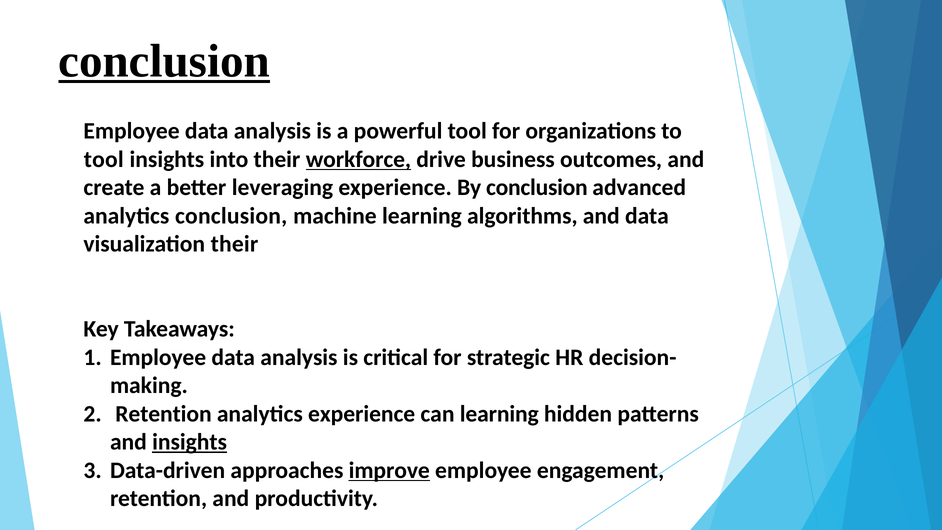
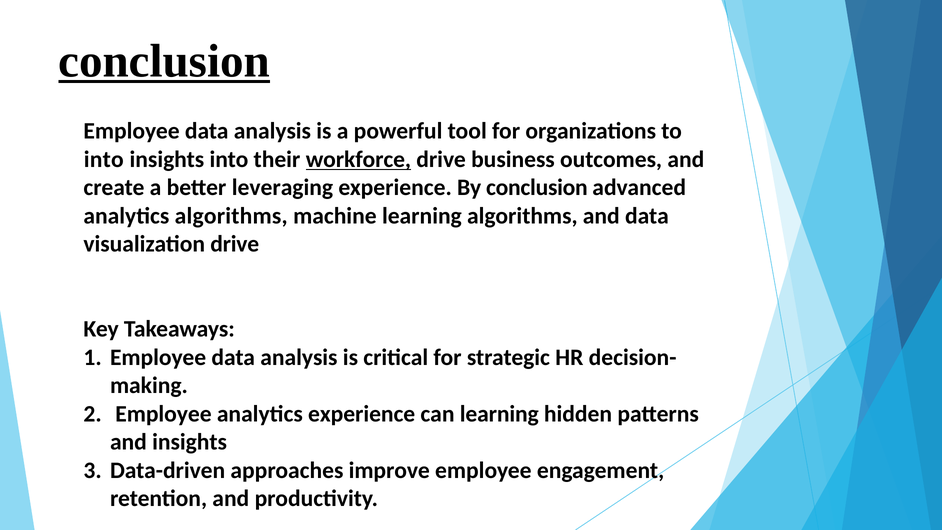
tool at (104, 159): tool -> into
analytics conclusion: conclusion -> algorithms
visualization their: their -> drive
Retention at (163, 414): Retention -> Employee
insights at (190, 442) underline: present -> none
improve underline: present -> none
